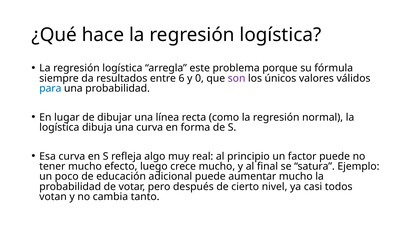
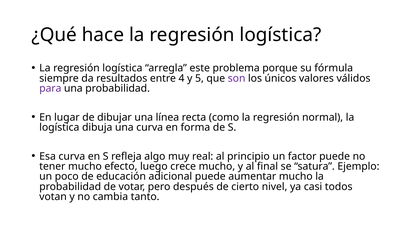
6: 6 -> 4
0: 0 -> 5
para colour: blue -> purple
